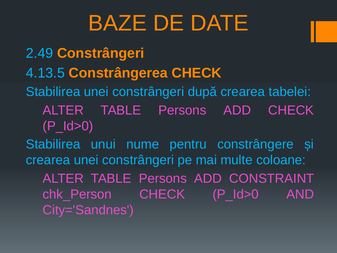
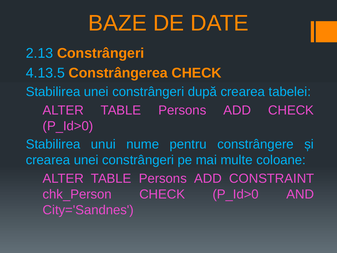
2.49: 2.49 -> 2.13
